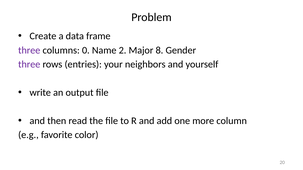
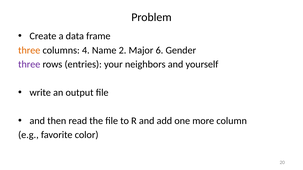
three at (29, 50) colour: purple -> orange
0: 0 -> 4
8: 8 -> 6
